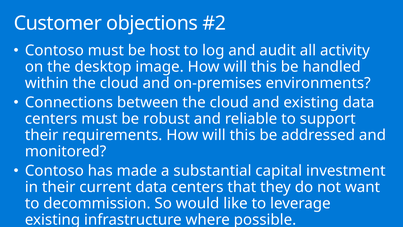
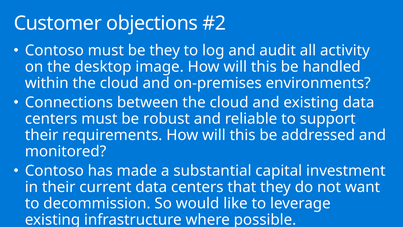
be host: host -> they
